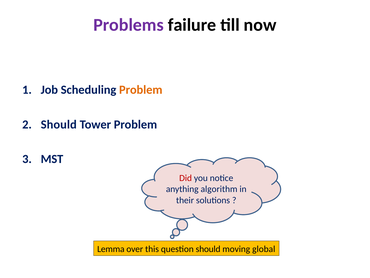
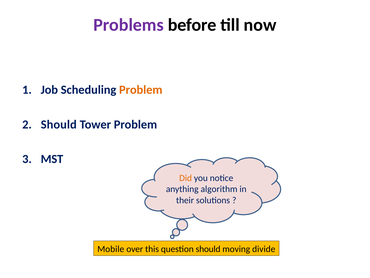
failure: failure -> before
Did colour: red -> orange
Lemma: Lemma -> Mobile
global: global -> divide
